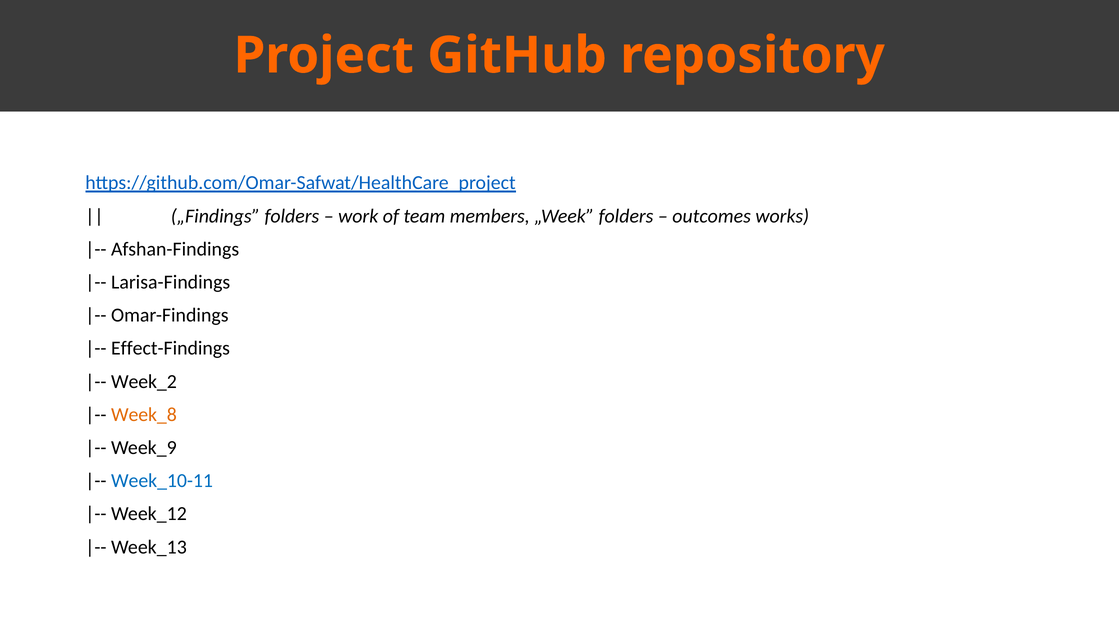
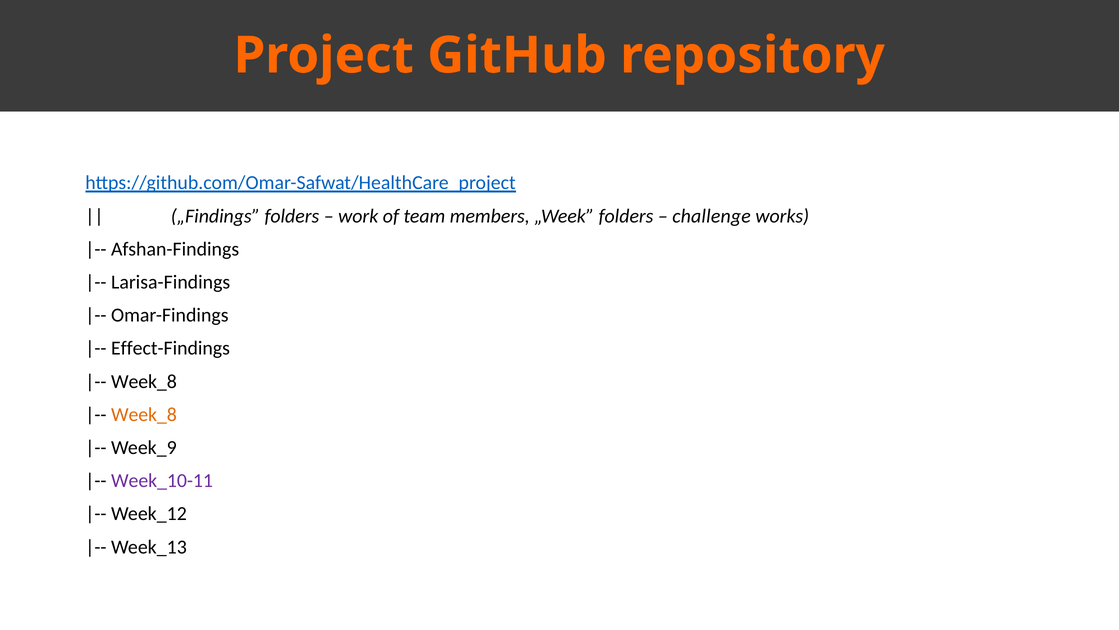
outcomes: outcomes -> challenge
Week_2 at (144, 381): Week_2 -> Week_8
Week_10-11 colour: blue -> purple
